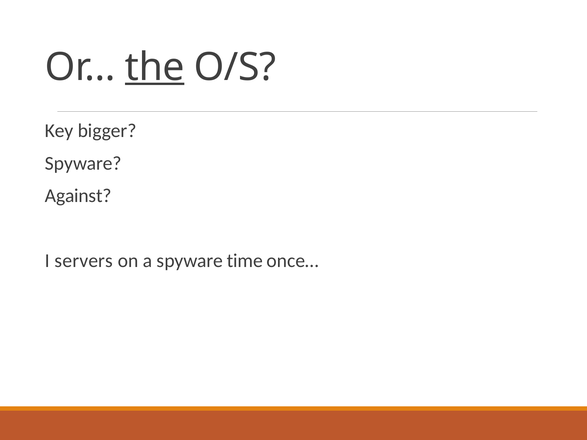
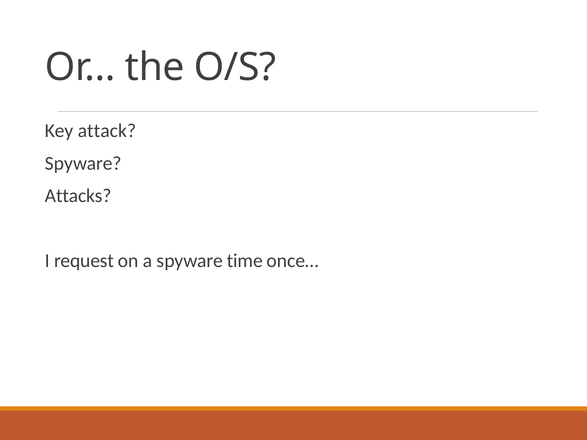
the underline: present -> none
bigger: bigger -> attack
Against: Against -> Attacks
servers: servers -> request
